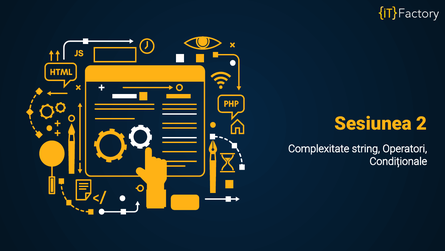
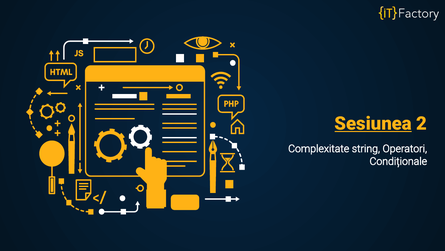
Sesiunea underline: none -> present
